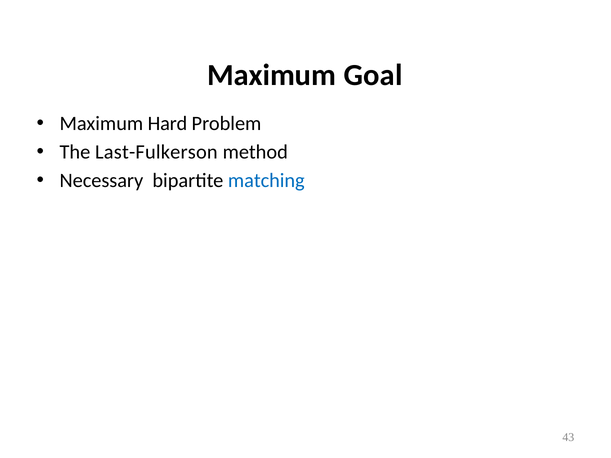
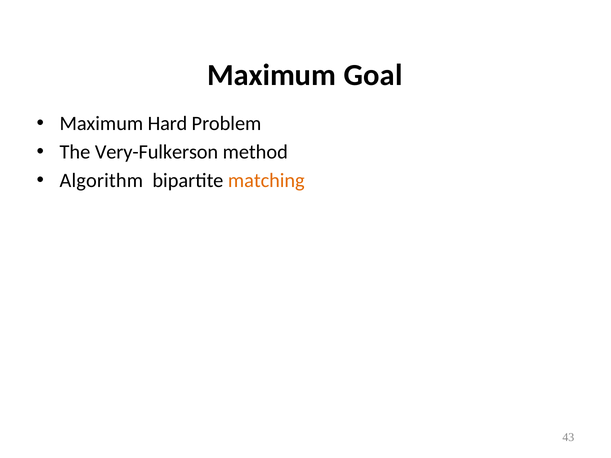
Last-Fulkerson: Last-Fulkerson -> Very-Fulkerson
Necessary: Necessary -> Algorithm
matching colour: blue -> orange
